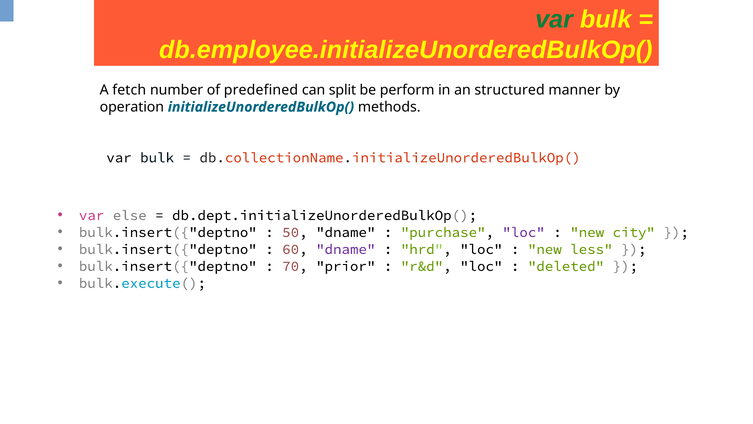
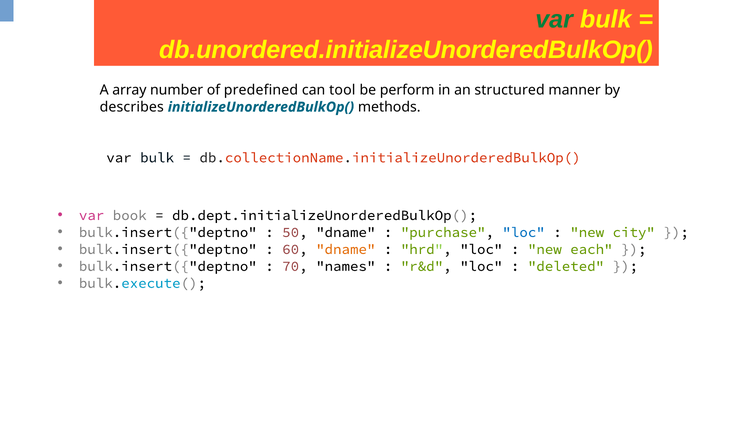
db.employee.initializeUnorderedBulkOp(: db.employee.initializeUnorderedBulkOp( -> db.unordered.initializeUnorderedBulkOp(
fetch: fetch -> array
split: split -> tool
operation: operation -> describes
else: else -> book
loc at (524, 232) colour: purple -> blue
dname at (346, 249) colour: purple -> orange
less: less -> each
prior: prior -> names
